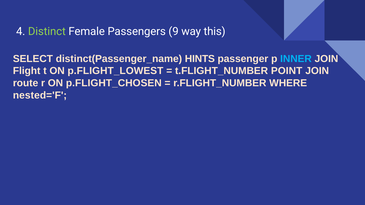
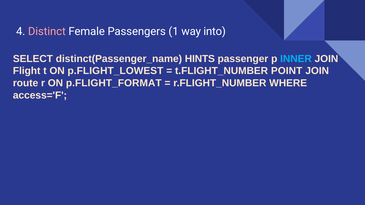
Distinct colour: light green -> pink
9: 9 -> 1
this: this -> into
p.FLIGHT_CHOSEN: p.FLIGHT_CHOSEN -> p.FLIGHT_FORMAT
nested='F: nested='F -> access='F
